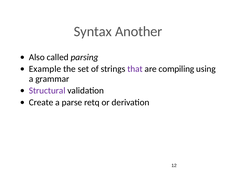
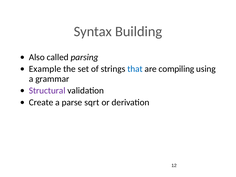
Another: Another -> Building
that colour: purple -> blue
retq: retq -> sqrt
